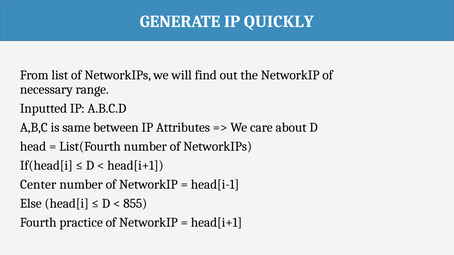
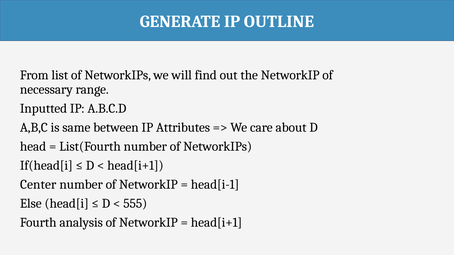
QUICKLY: QUICKLY -> OUTLINE
855: 855 -> 555
practice: practice -> analysis
